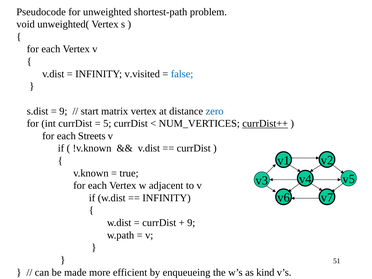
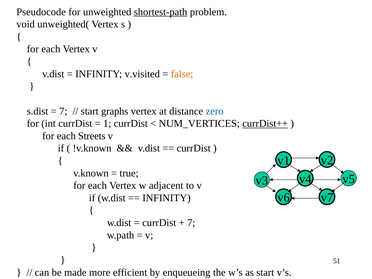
shortest-path underline: none -> present
false colour: blue -> orange
9 at (63, 111): 9 -> 7
matrix: matrix -> graphs
5: 5 -> 1
9 at (191, 223): 9 -> 7
as kind: kind -> start
